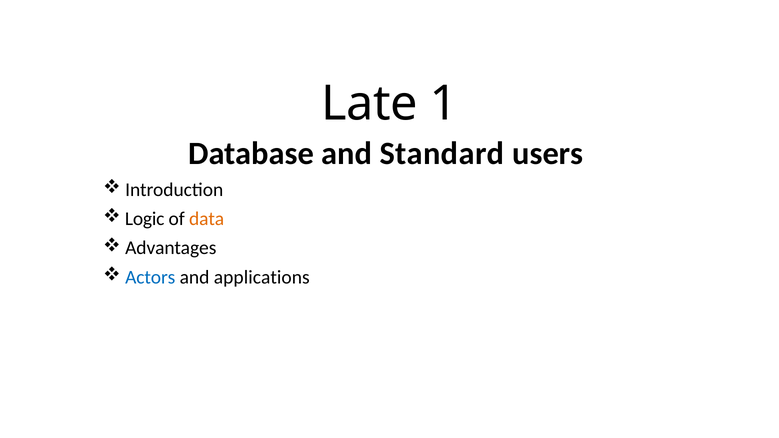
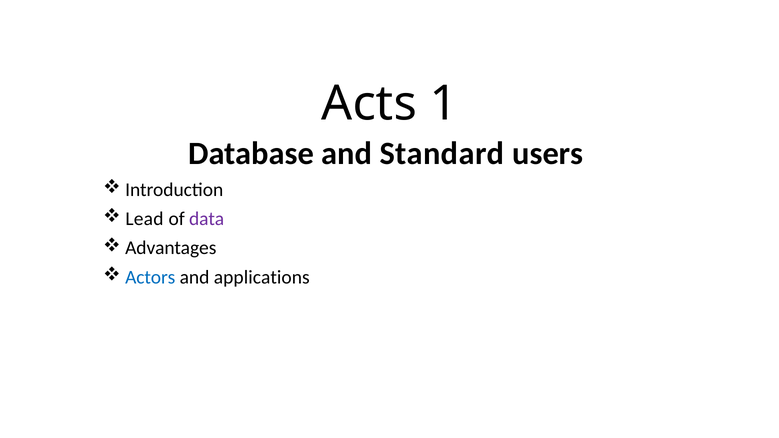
Late: Late -> Acts
Logic: Logic -> Lead
data colour: orange -> purple
